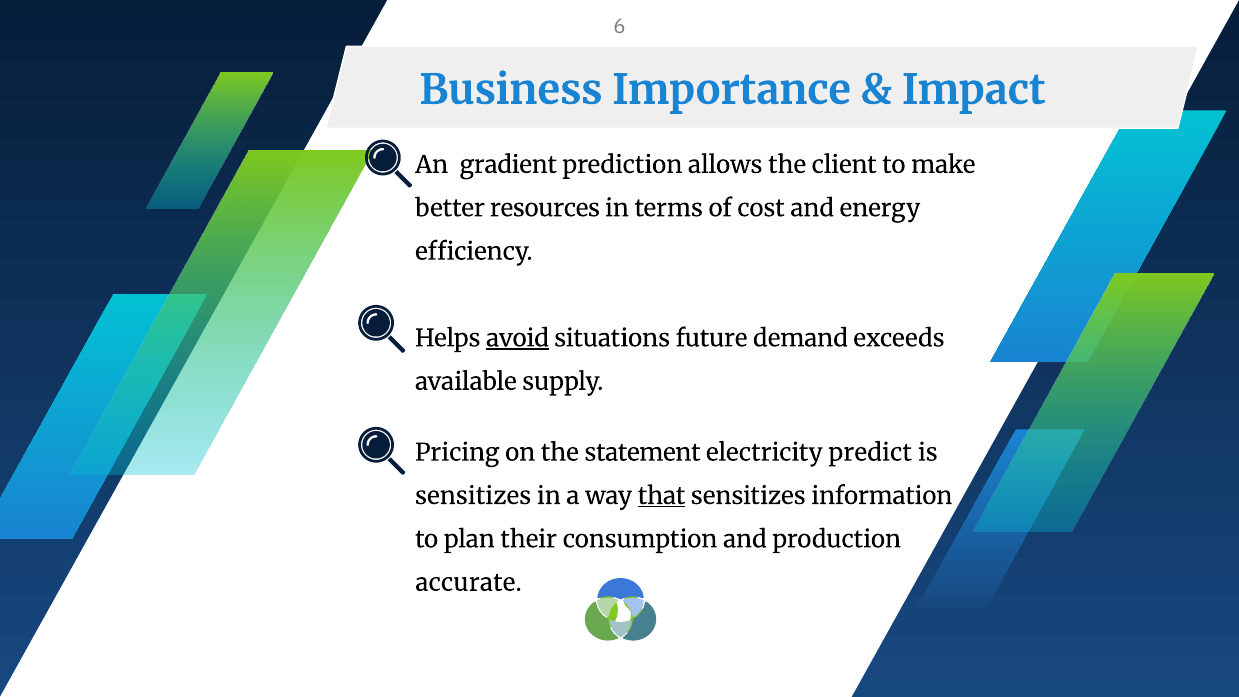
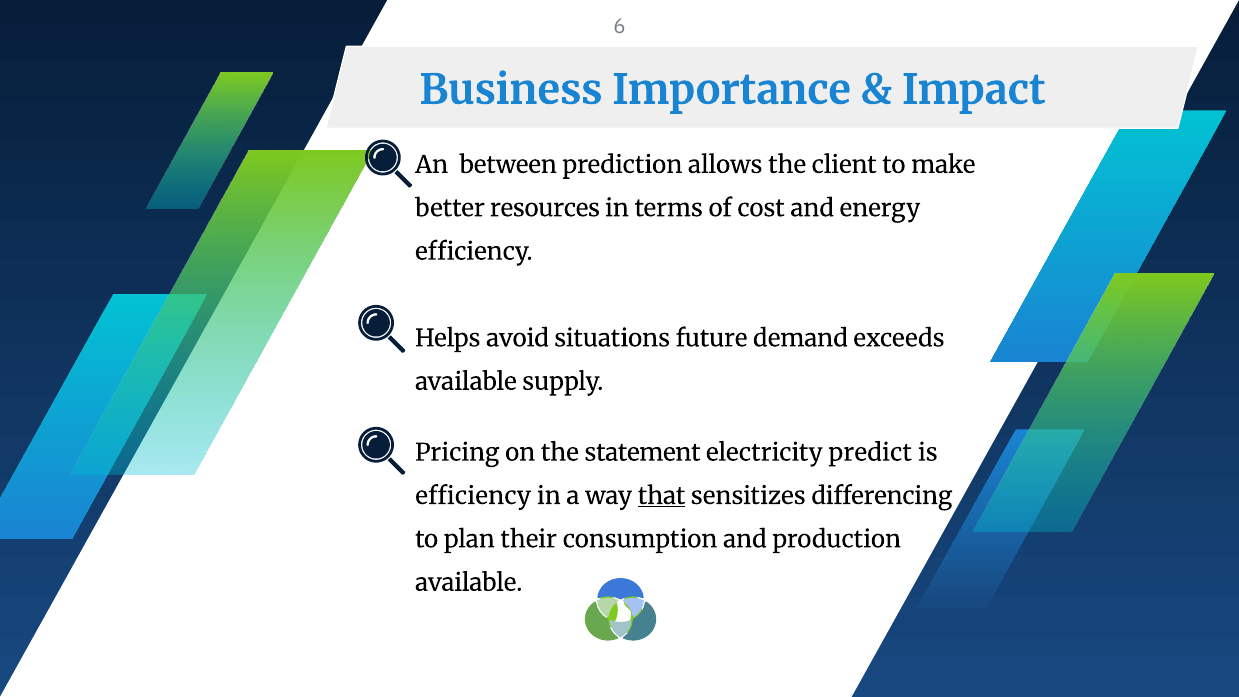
gradient: gradient -> between
avoid underline: present -> none
sensitizes at (473, 496): sensitizes -> efficiency
information: information -> differencing
accurate at (469, 583): accurate -> available
